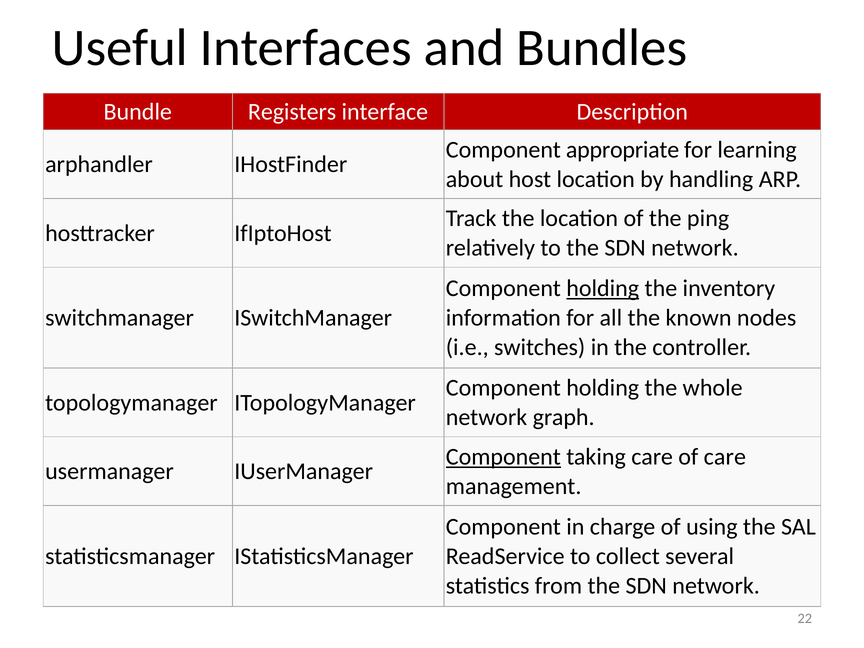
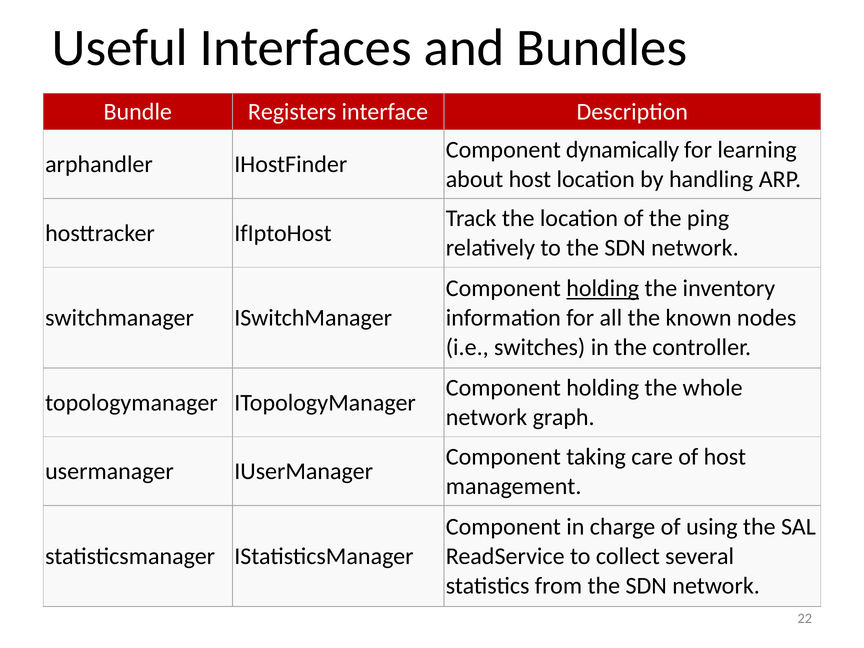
appropriate: appropriate -> dynamically
Component at (503, 457) underline: present -> none
of care: care -> host
